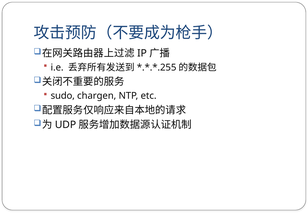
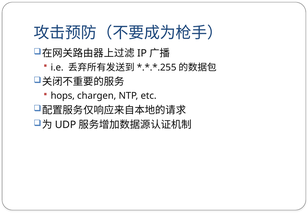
sudo: sudo -> hops
